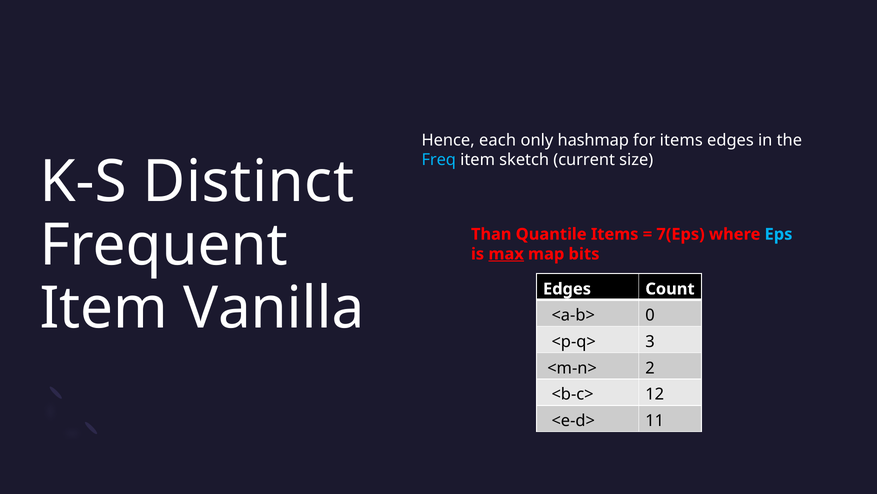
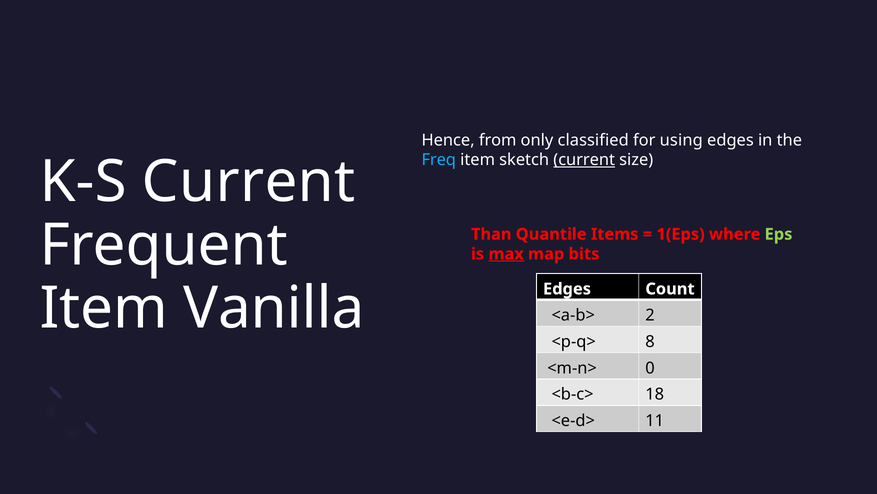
each: each -> from
hashmap: hashmap -> classified
for items: items -> using
current at (584, 160) underline: none -> present
K-S Distinct: Distinct -> Current
7(Eps: 7(Eps -> 1(Eps
Eps colour: light blue -> light green
0: 0 -> 2
3: 3 -> 8
2: 2 -> 0
12: 12 -> 18
